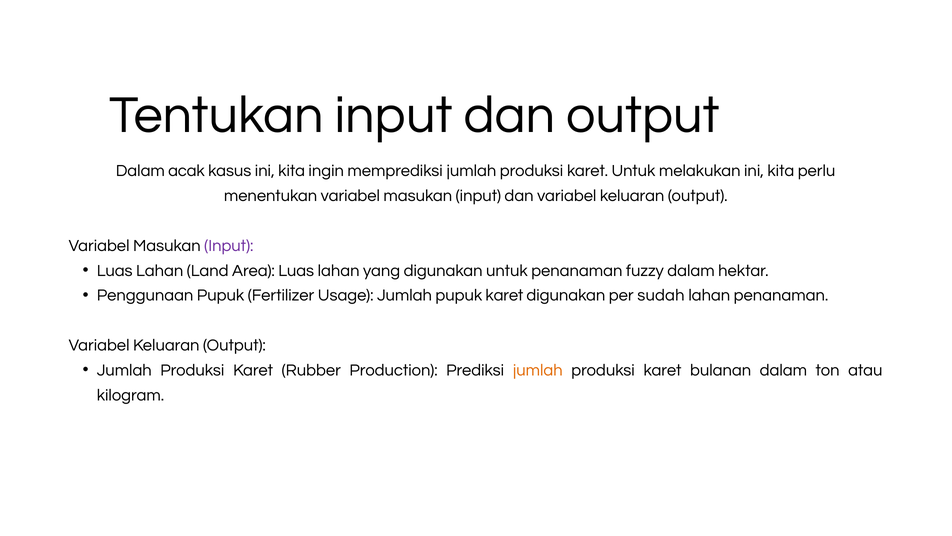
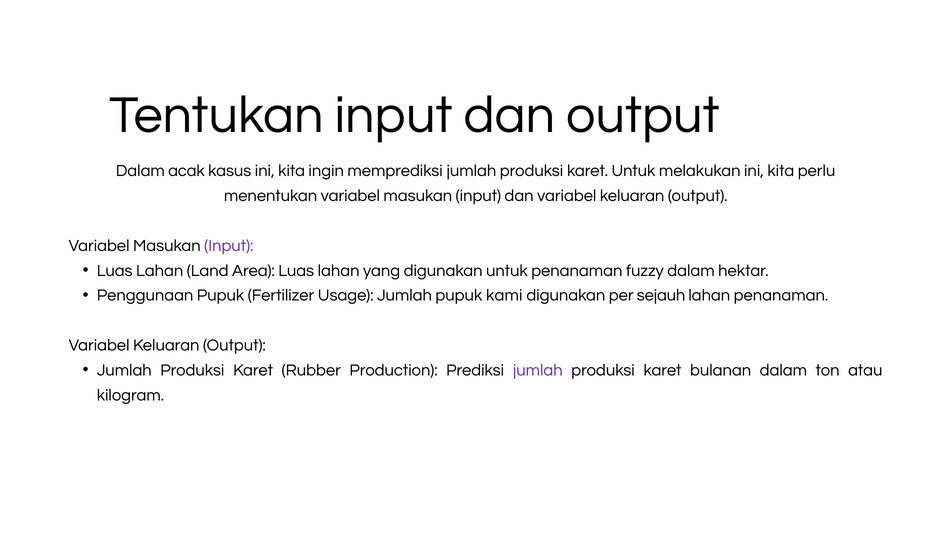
pupuk karet: karet -> kami
sudah: sudah -> sejauh
jumlah at (538, 370) colour: orange -> purple
